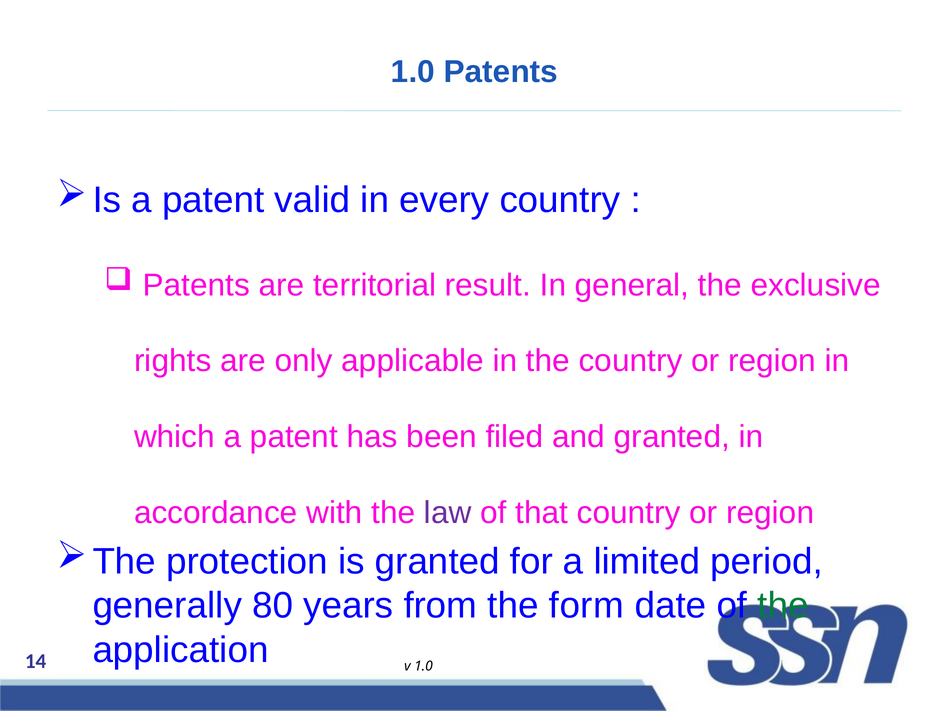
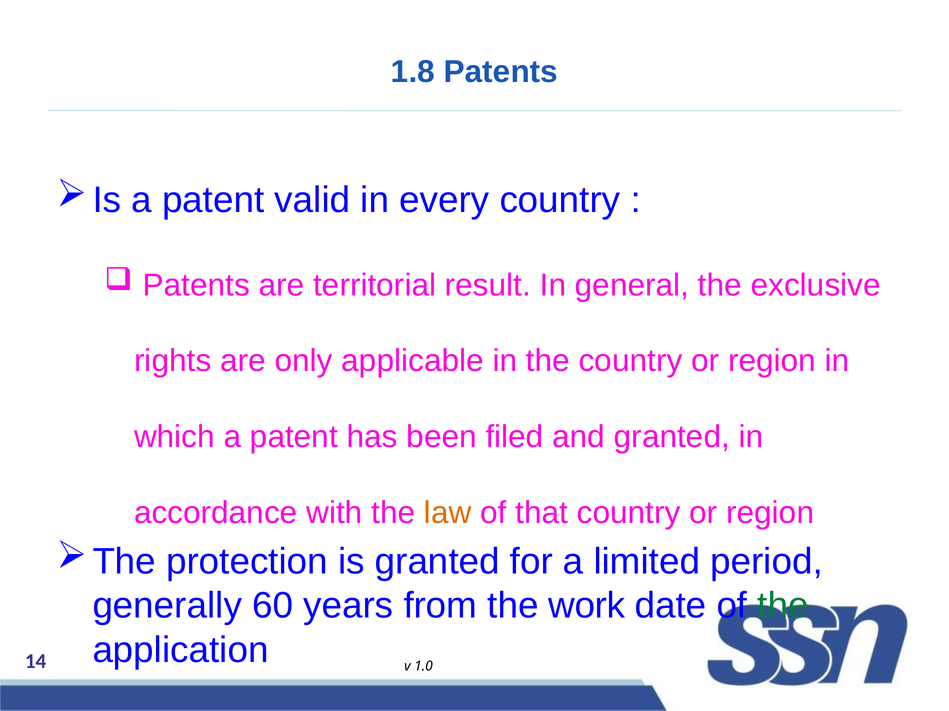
1.0 at (413, 72): 1.0 -> 1.8
law colour: purple -> orange
80: 80 -> 60
form: form -> work
